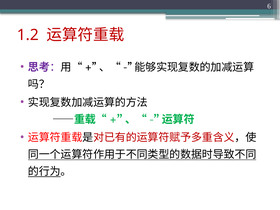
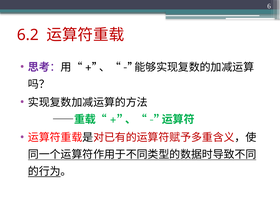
1.2: 1.2 -> 6.2
